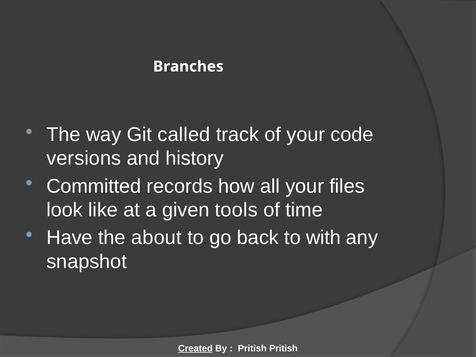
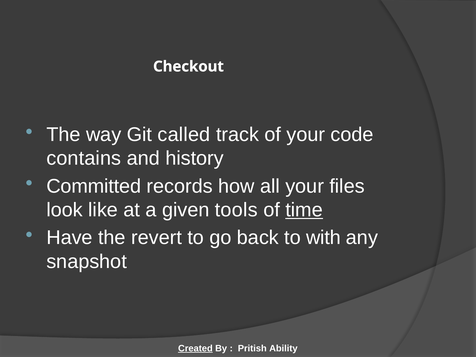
Branches: Branches -> Checkout
versions: versions -> contains
time underline: none -> present
about: about -> revert
Pritish Pritish: Pritish -> Ability
